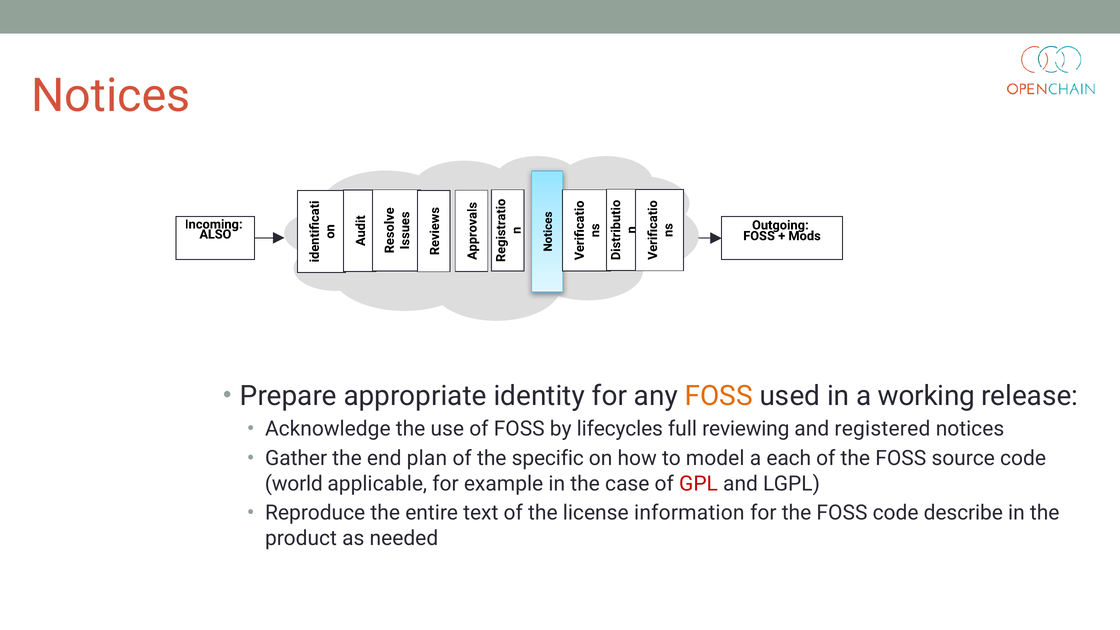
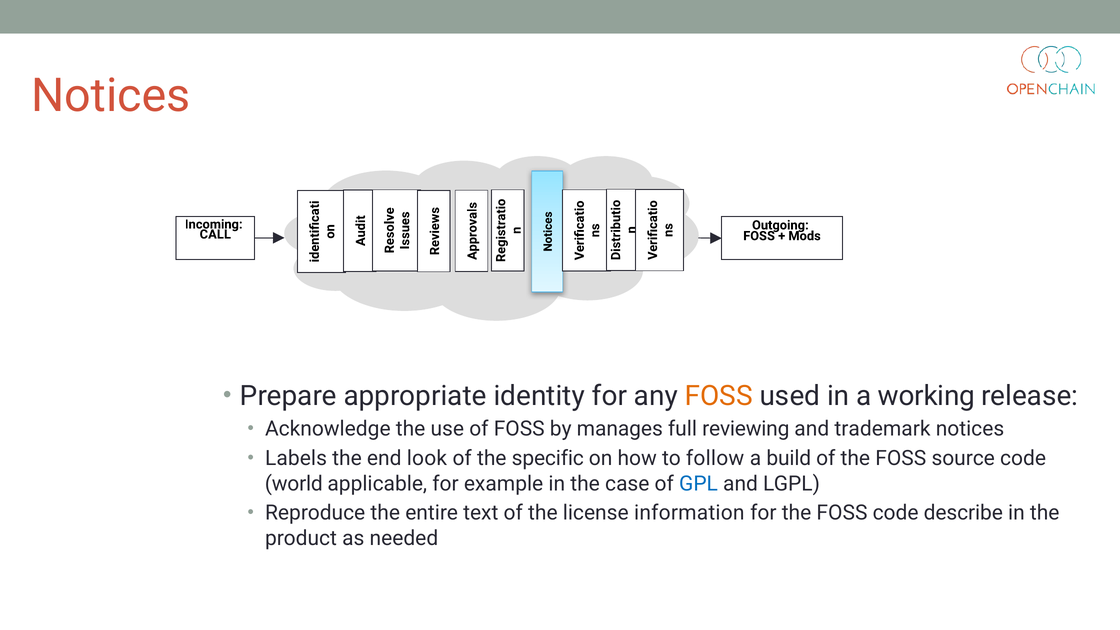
ALSO: ALSO -> CALL
lifecycles: lifecycles -> manages
registered: registered -> trademark
Gather: Gather -> Labels
plan: plan -> look
model: model -> follow
each: each -> build
GPL colour: red -> blue
